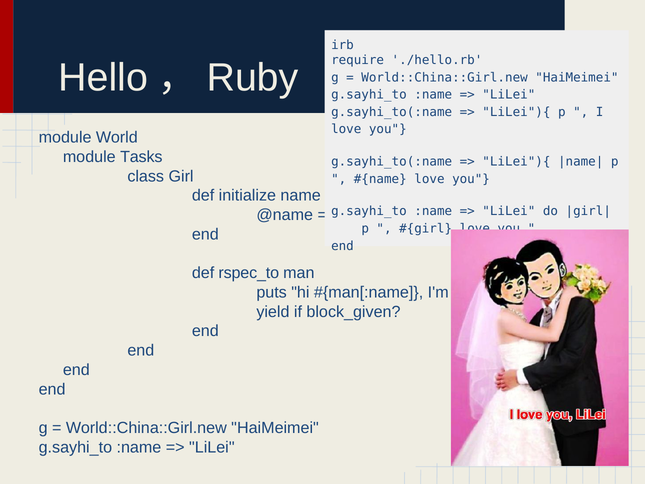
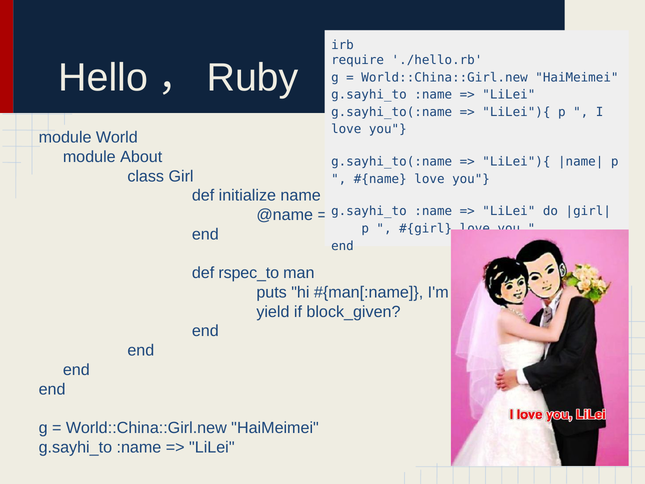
Tasks: Tasks -> About
